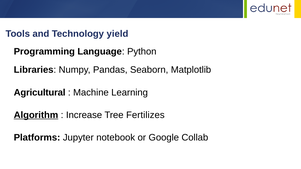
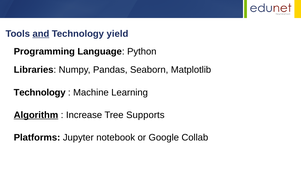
and underline: none -> present
Agricultural at (40, 93): Agricultural -> Technology
Fertilizes: Fertilizes -> Supports
